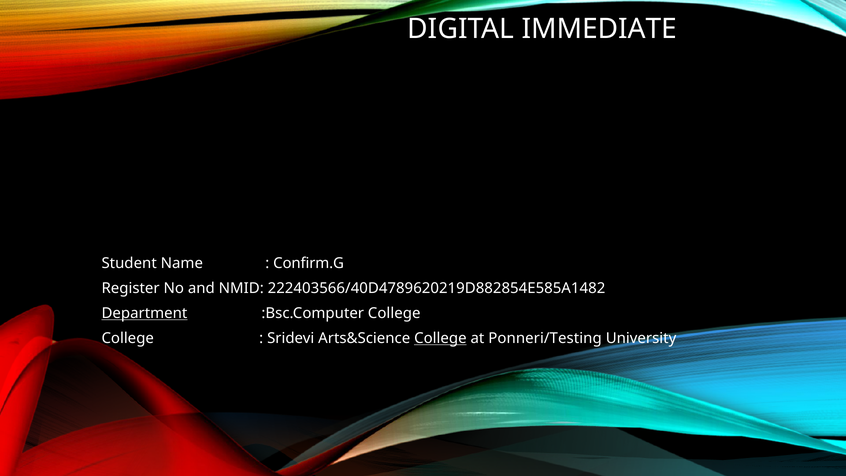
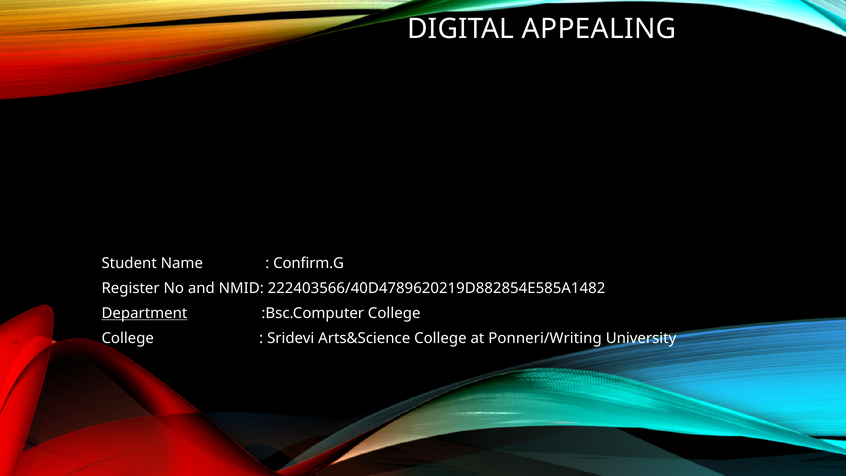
IMMEDIATE: IMMEDIATE -> APPEALING
College at (440, 338) underline: present -> none
Ponneri/Testing: Ponneri/Testing -> Ponneri/Writing
